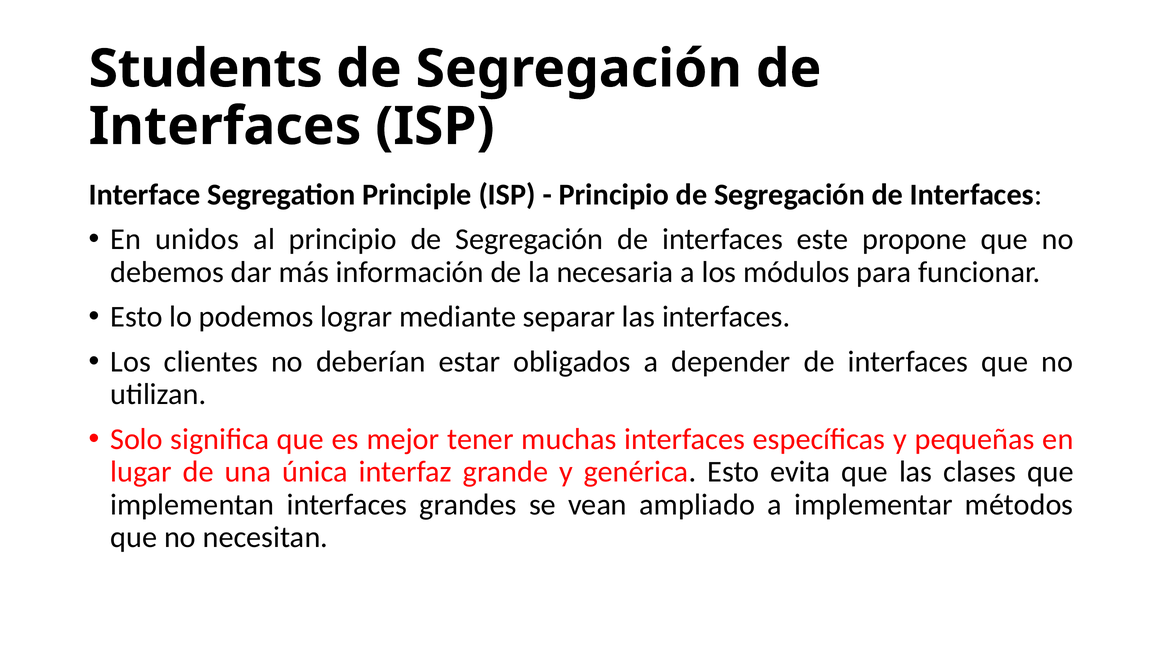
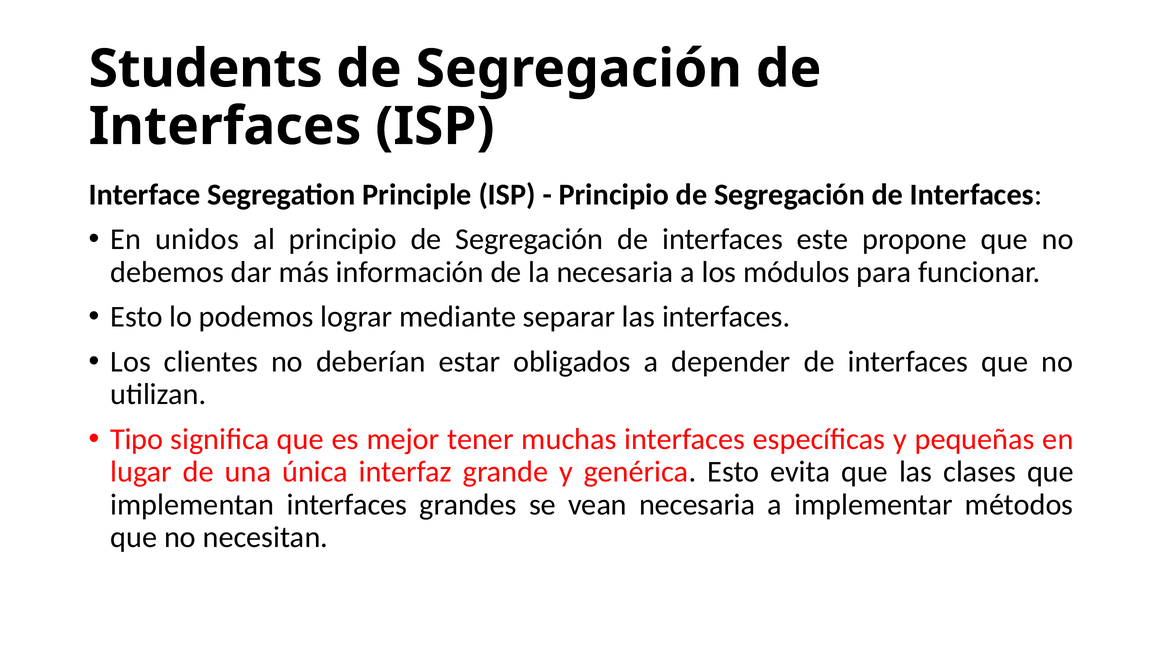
Solo: Solo -> Tipo
vean ampliado: ampliado -> necesaria
